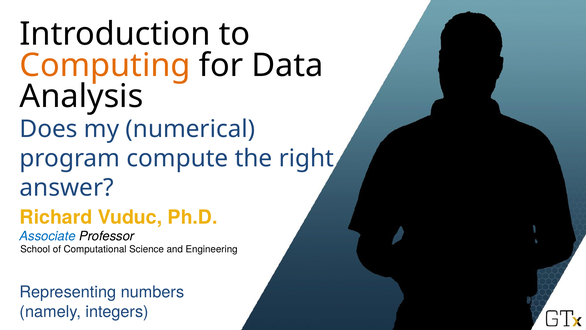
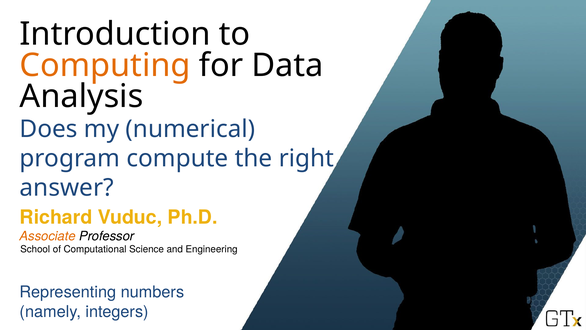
Associate colour: blue -> orange
